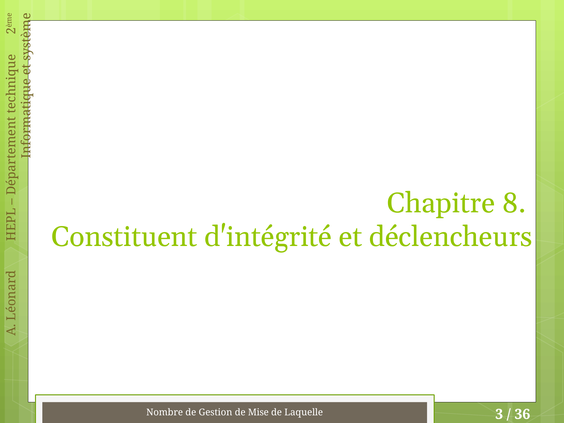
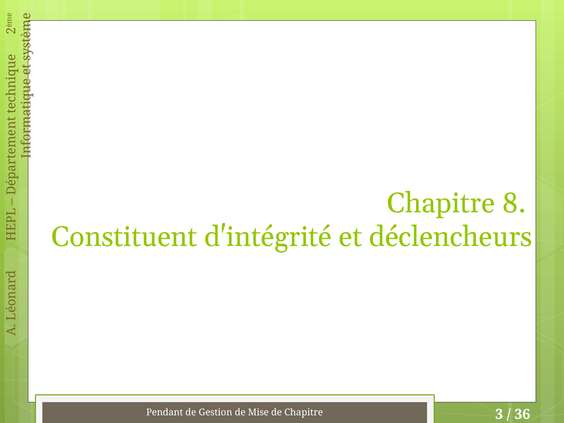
Nombre: Nombre -> Pendant
de Laquelle: Laquelle -> Chapitre
